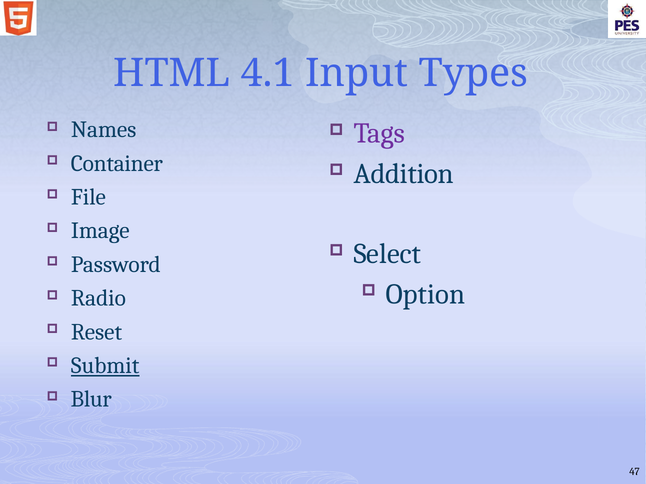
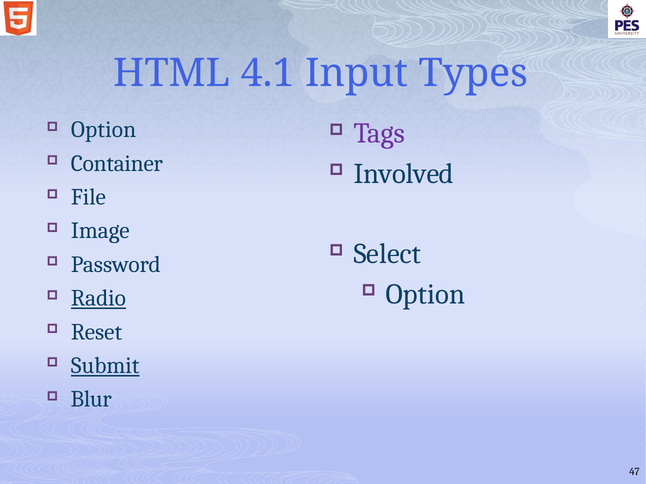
Names at (104, 130): Names -> Option
Addition: Addition -> Involved
Radio underline: none -> present
